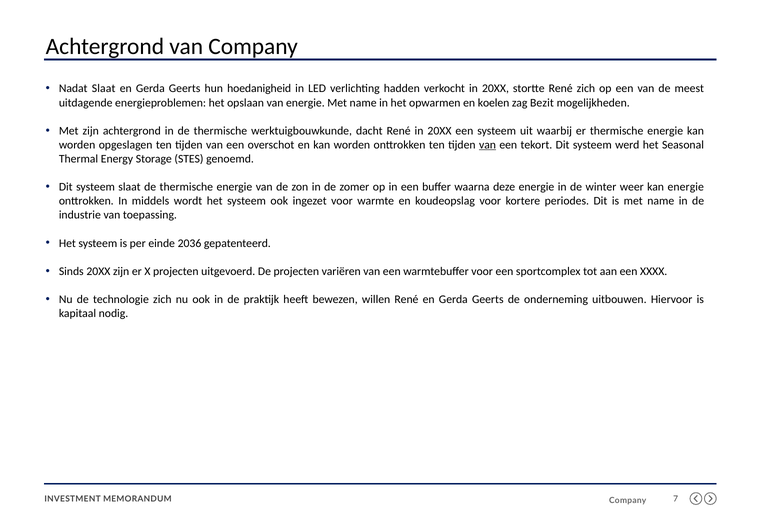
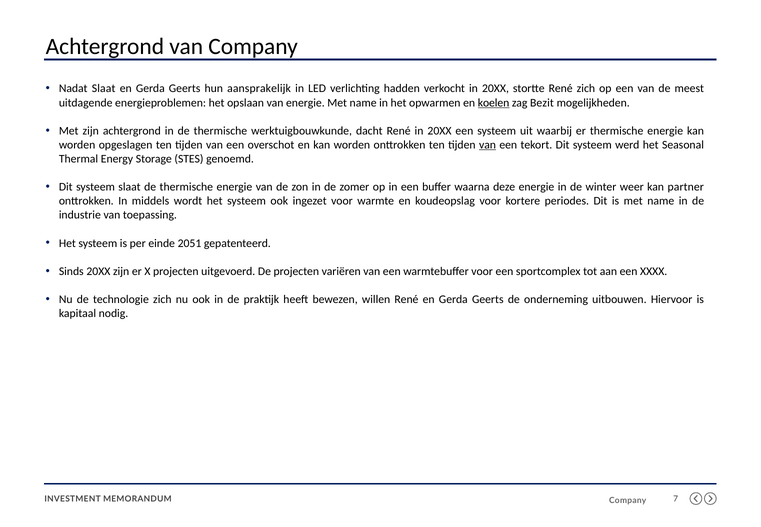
hoedanigheid: hoedanigheid -> aansprakelijk
koelen underline: none -> present
kan energie: energie -> partner
2036: 2036 -> 2051
